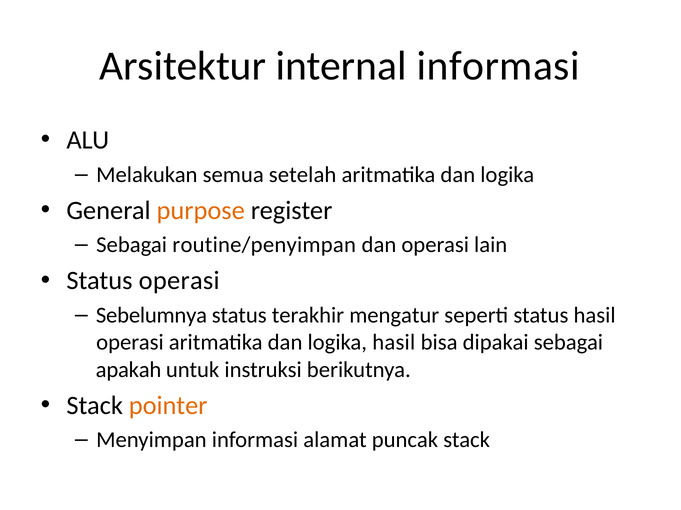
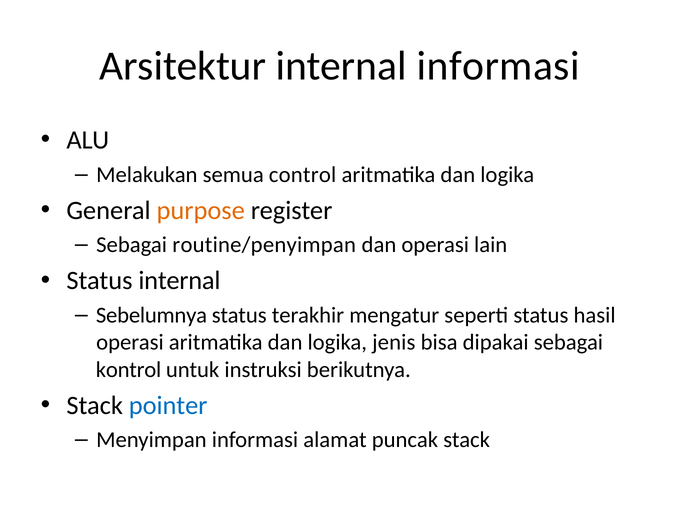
setelah: setelah -> control
Status operasi: operasi -> internal
logika hasil: hasil -> jenis
apakah: apakah -> kontrol
pointer colour: orange -> blue
